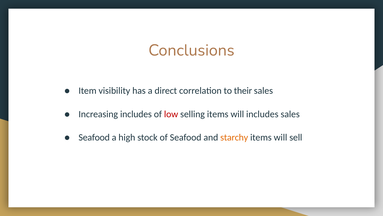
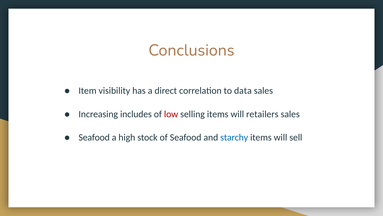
their: their -> data
will includes: includes -> retailers
starchy colour: orange -> blue
